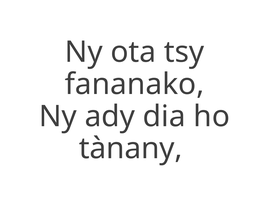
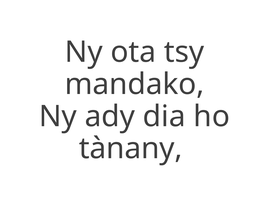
fananako: fananako -> mandako
